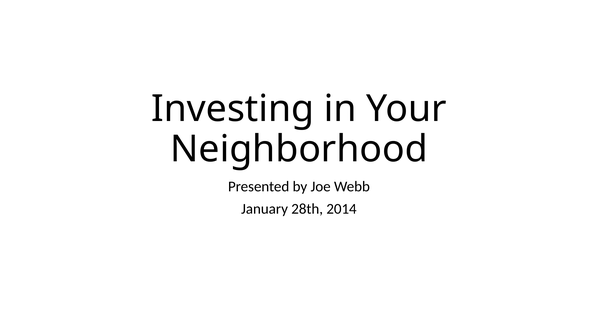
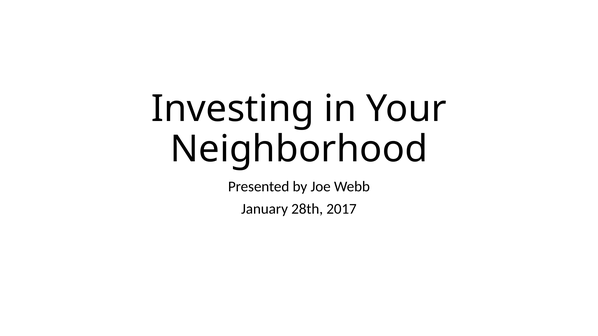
2014: 2014 -> 2017
